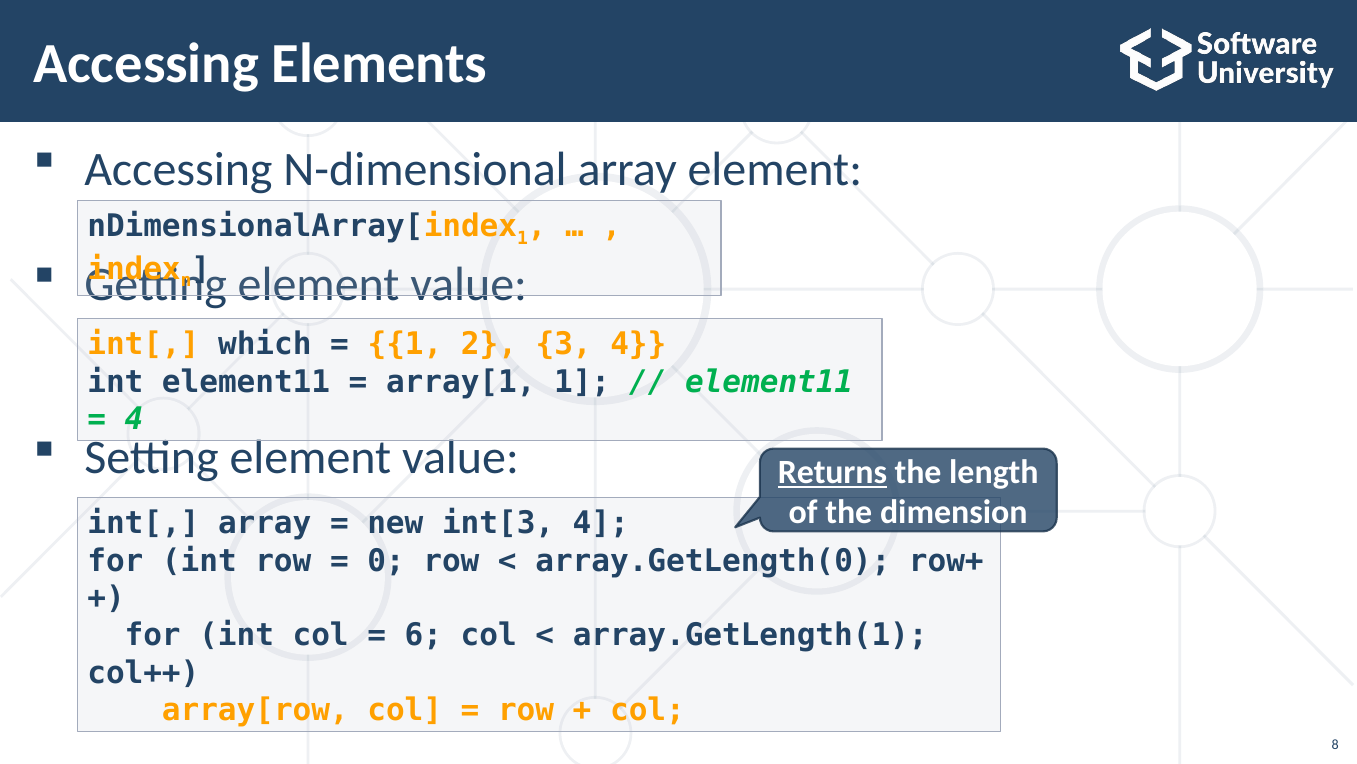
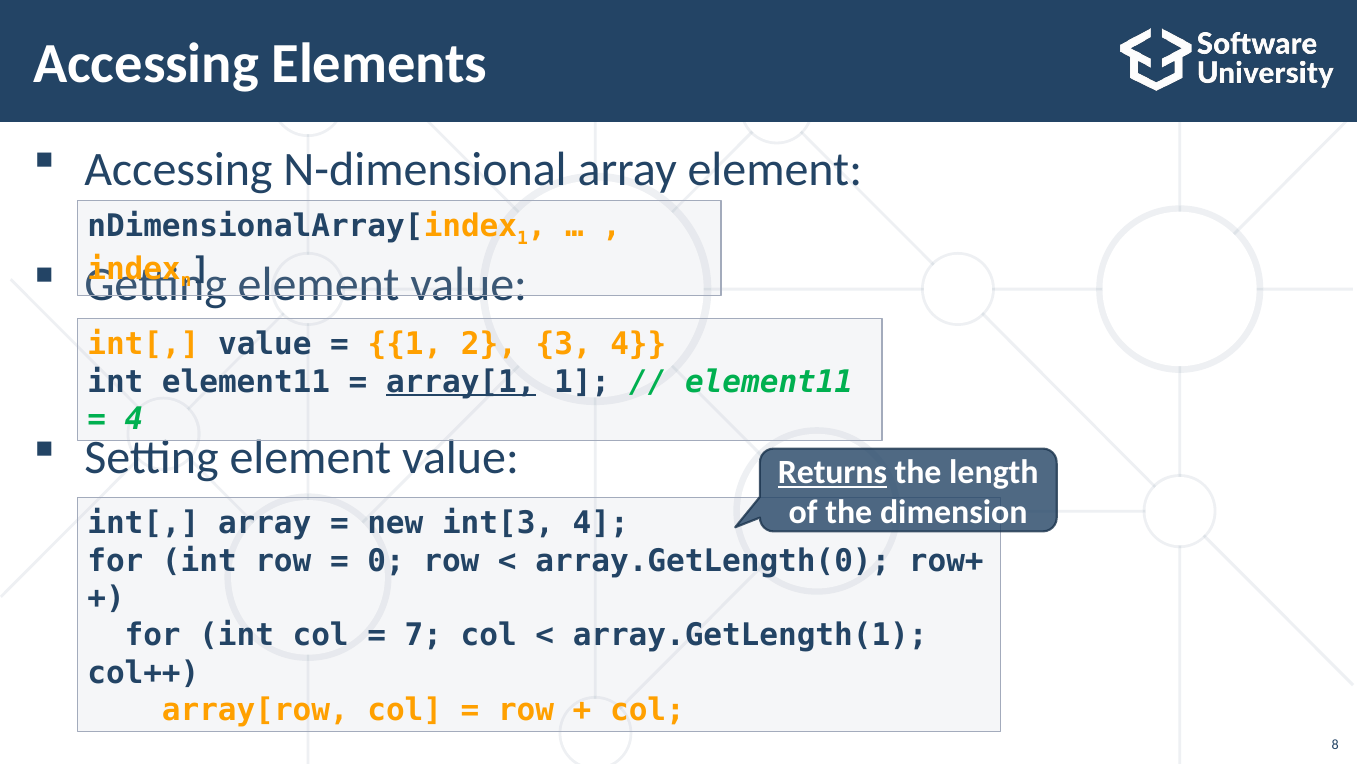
int[ which: which -> value
array[1 underline: none -> present
6: 6 -> 7
